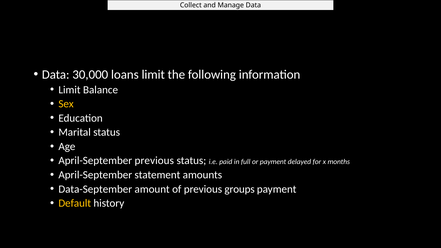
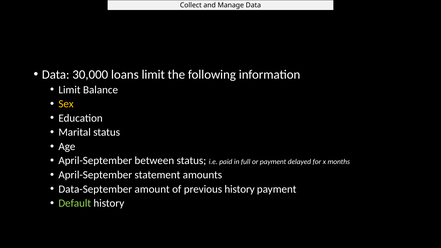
April-September previous: previous -> between
previous groups: groups -> history
Default colour: yellow -> light green
